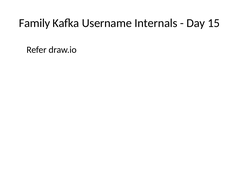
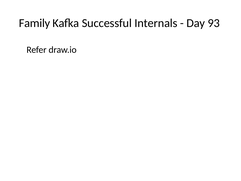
Username: Username -> Successful
15: 15 -> 93
